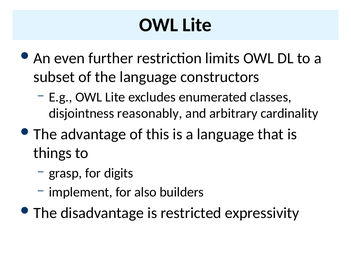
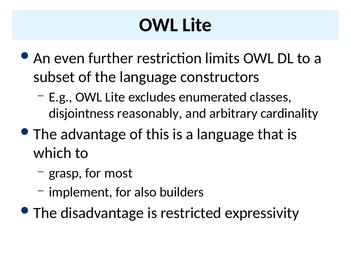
things: things -> which
digits: digits -> most
